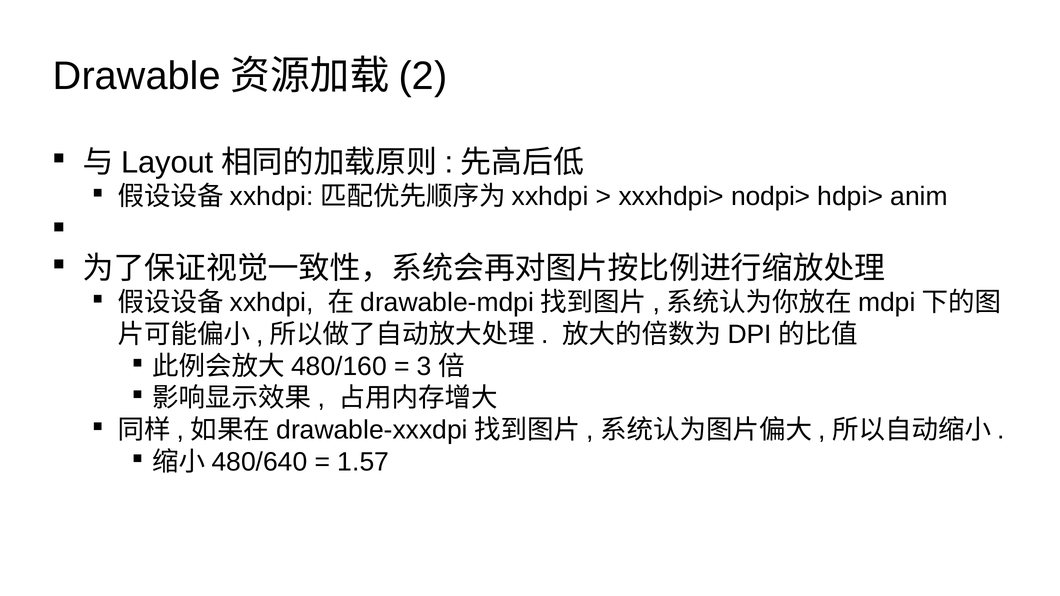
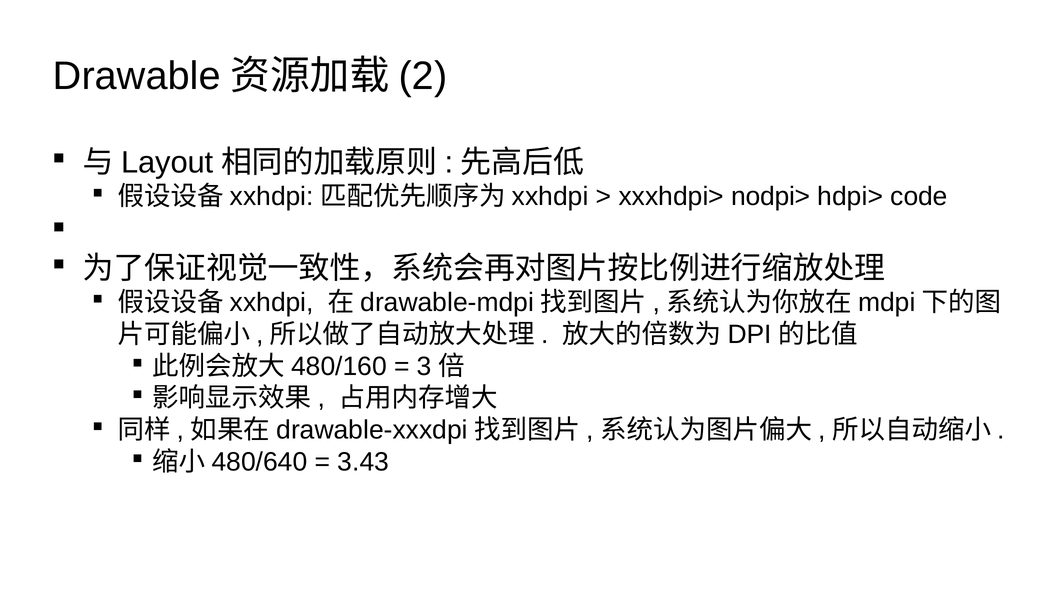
anim: anim -> code
1.57: 1.57 -> 3.43
